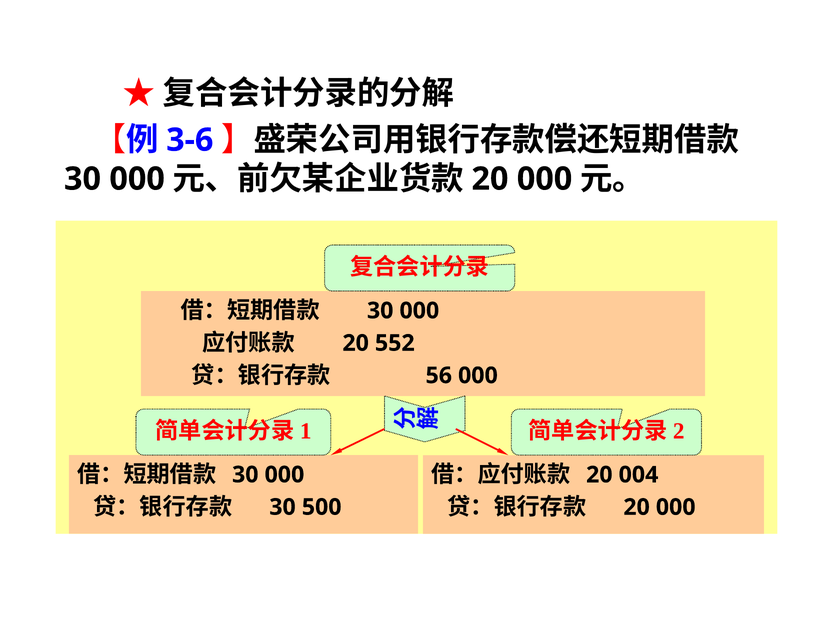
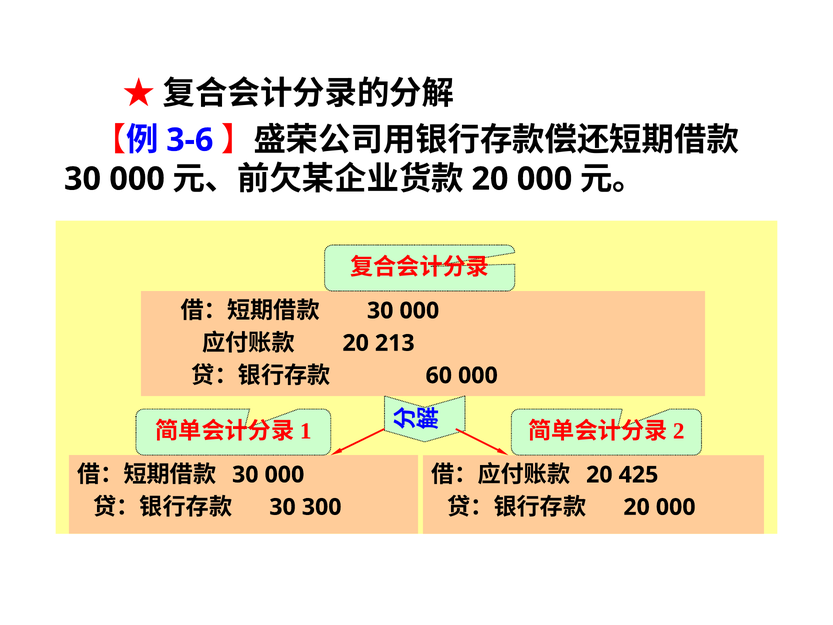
552: 552 -> 213
56: 56 -> 60
004: 004 -> 425
500: 500 -> 300
